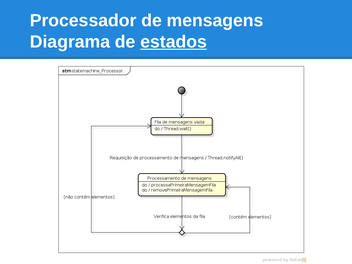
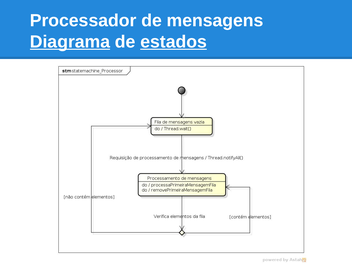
Diagrama underline: none -> present
